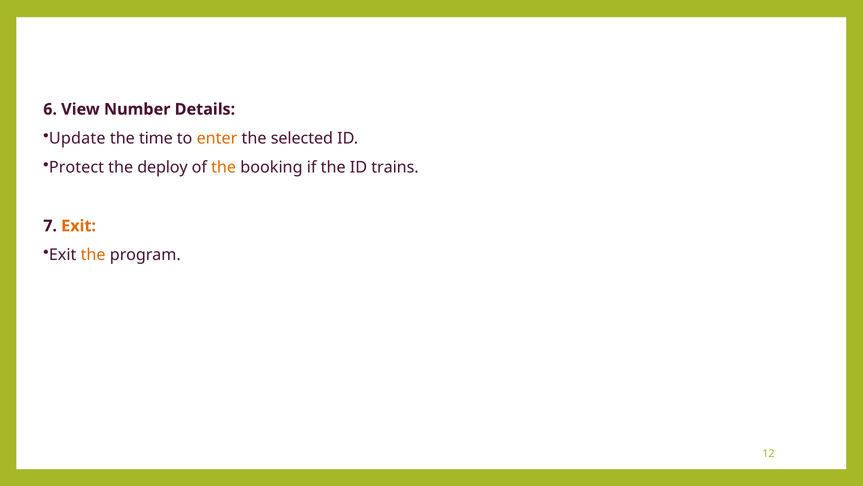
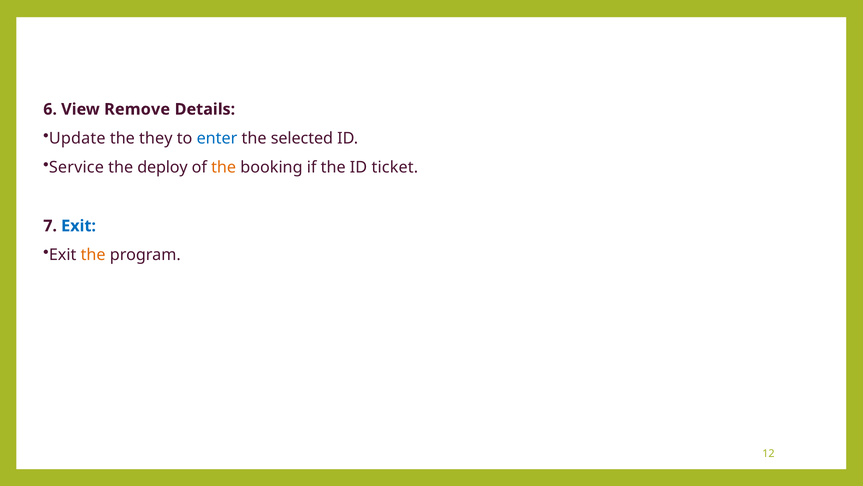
Number: Number -> Remove
time: time -> they
enter colour: orange -> blue
Protect: Protect -> Service
trains: trains -> ticket
Exit at (79, 226) colour: orange -> blue
